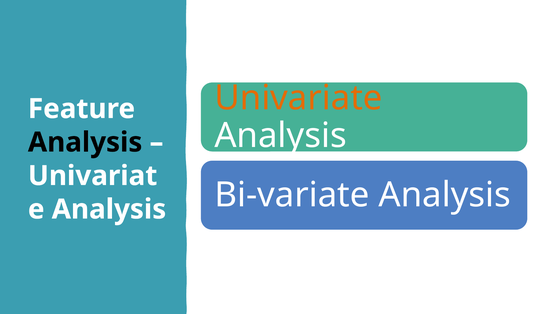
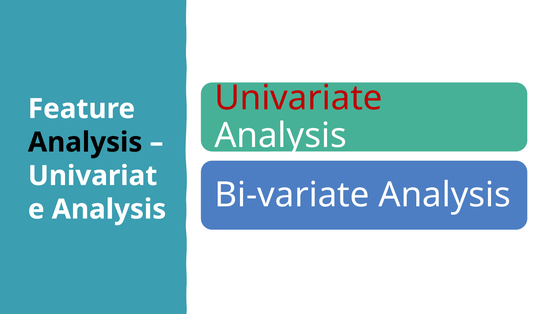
Univariate colour: orange -> red
